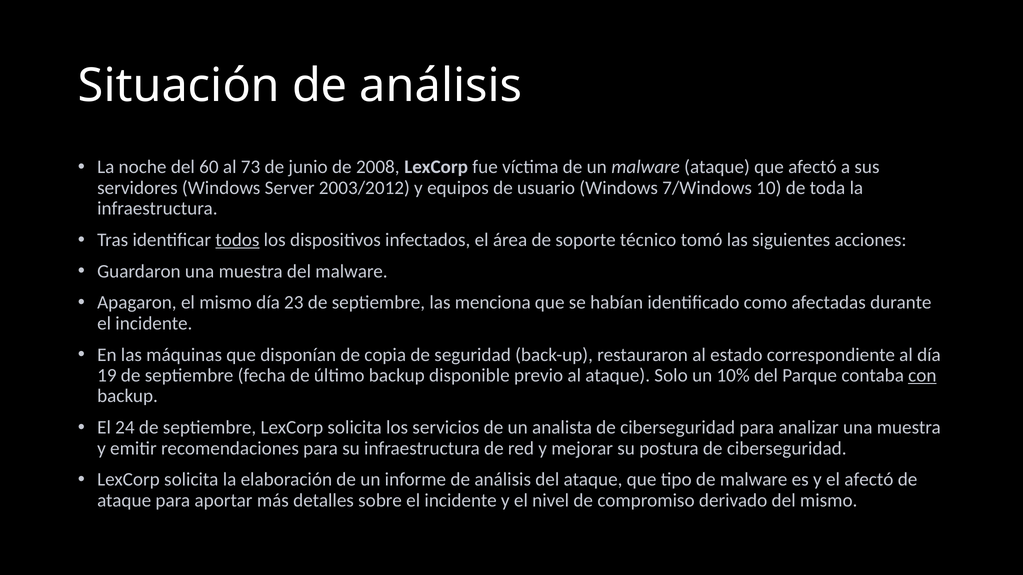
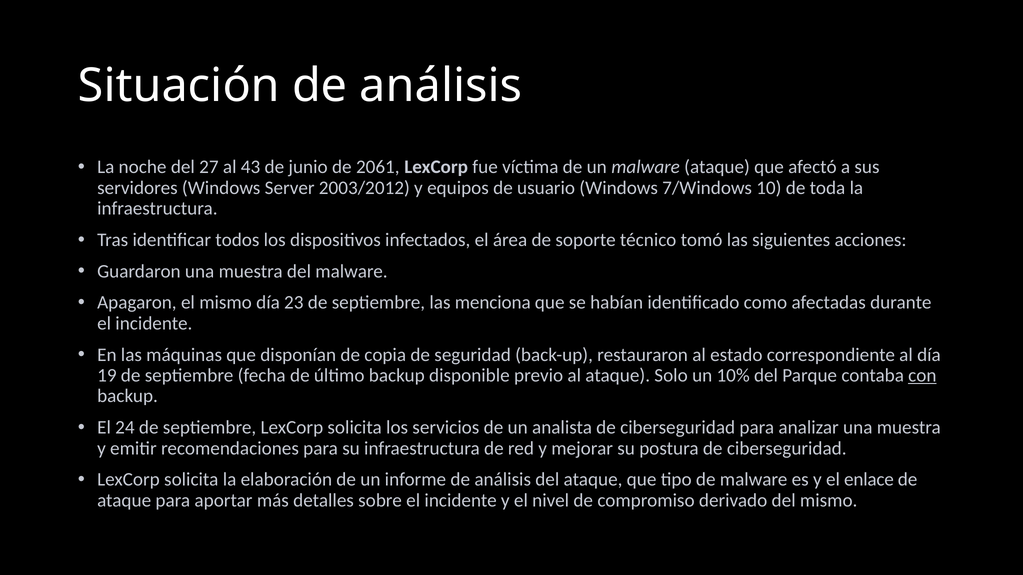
60: 60 -> 27
73: 73 -> 43
2008: 2008 -> 2061
todos underline: present -> none
el afectó: afectó -> enlace
